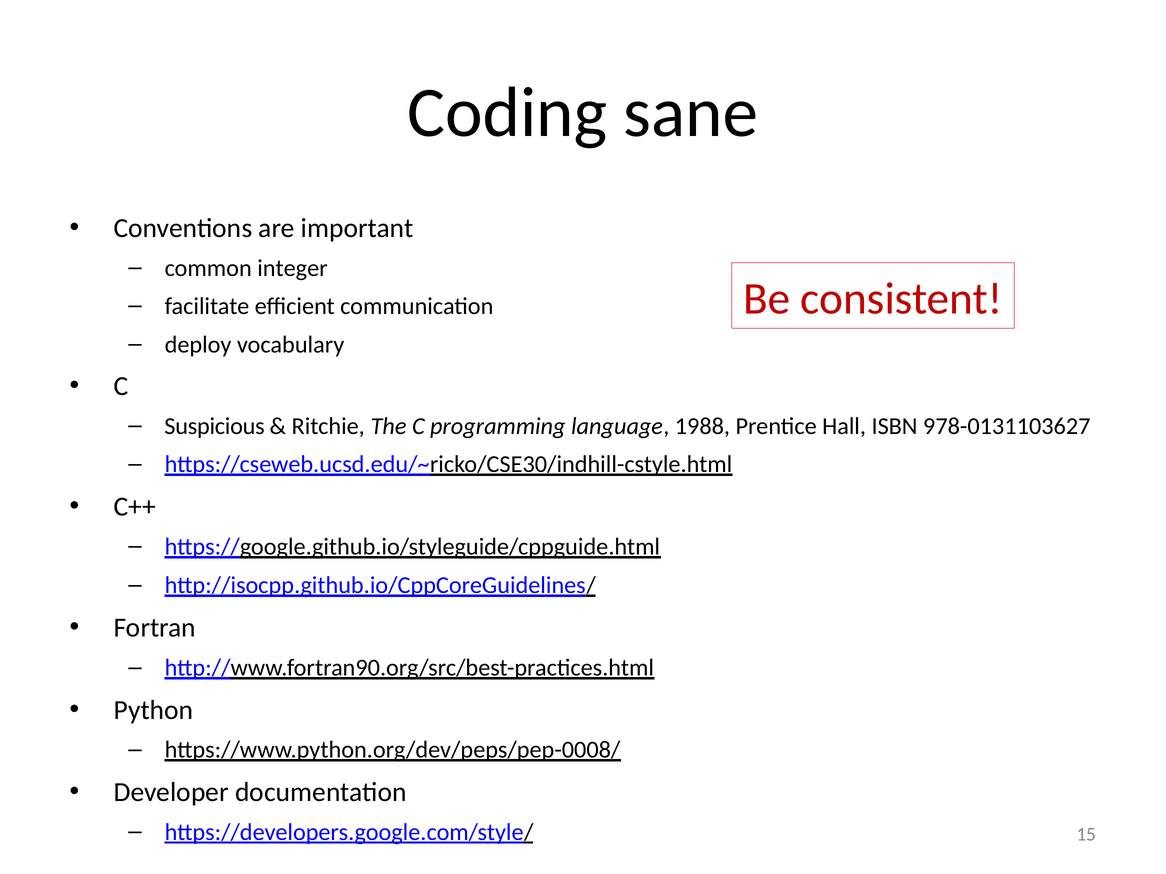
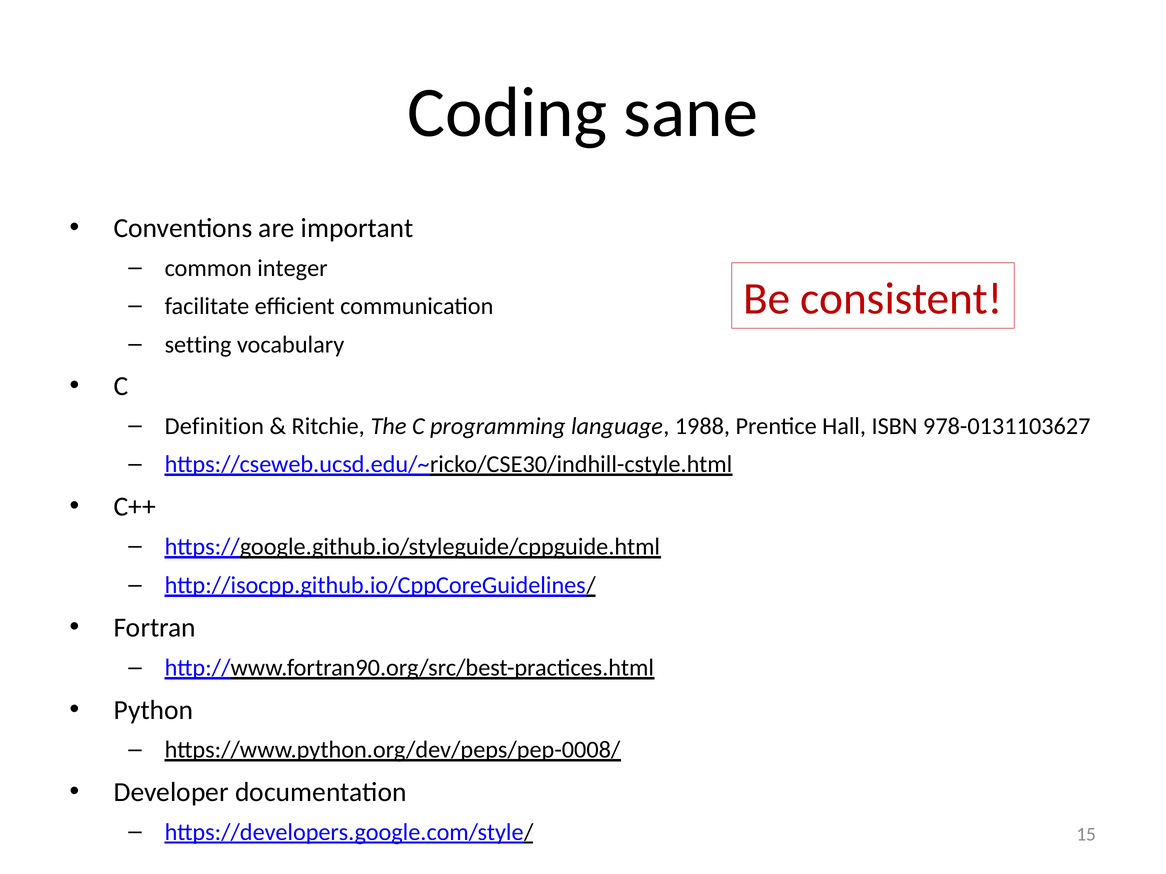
deploy: deploy -> setting
Suspicious: Suspicious -> Definition
